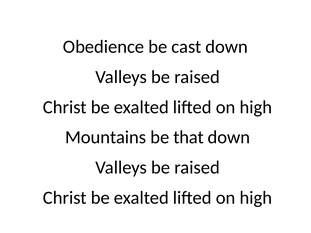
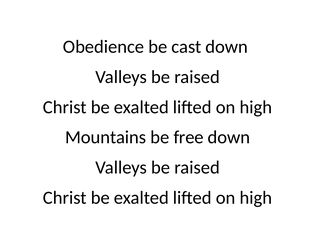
that: that -> free
